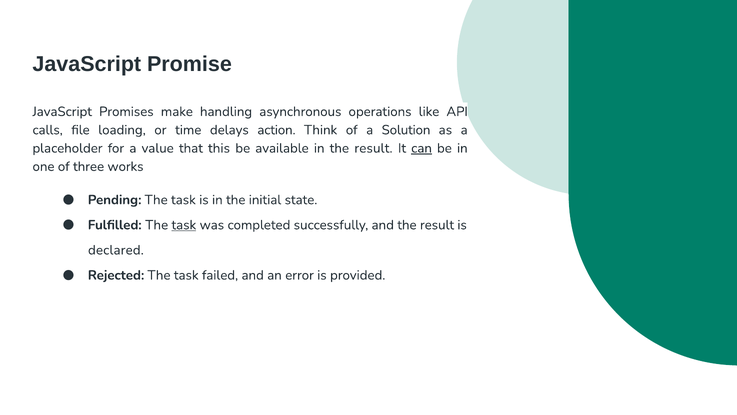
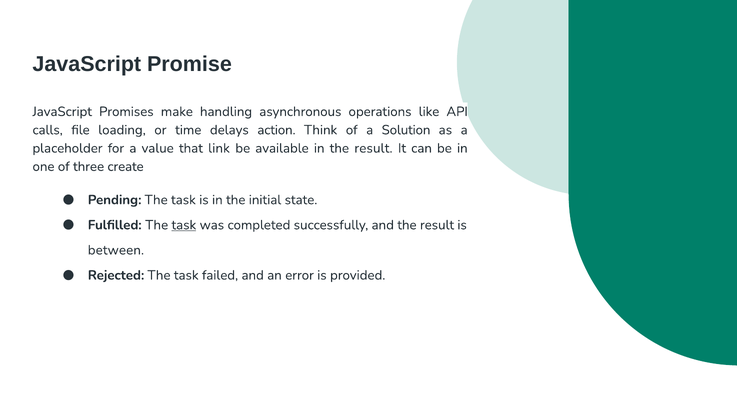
this: this -> link
can underline: present -> none
works: works -> create
declared: declared -> between
